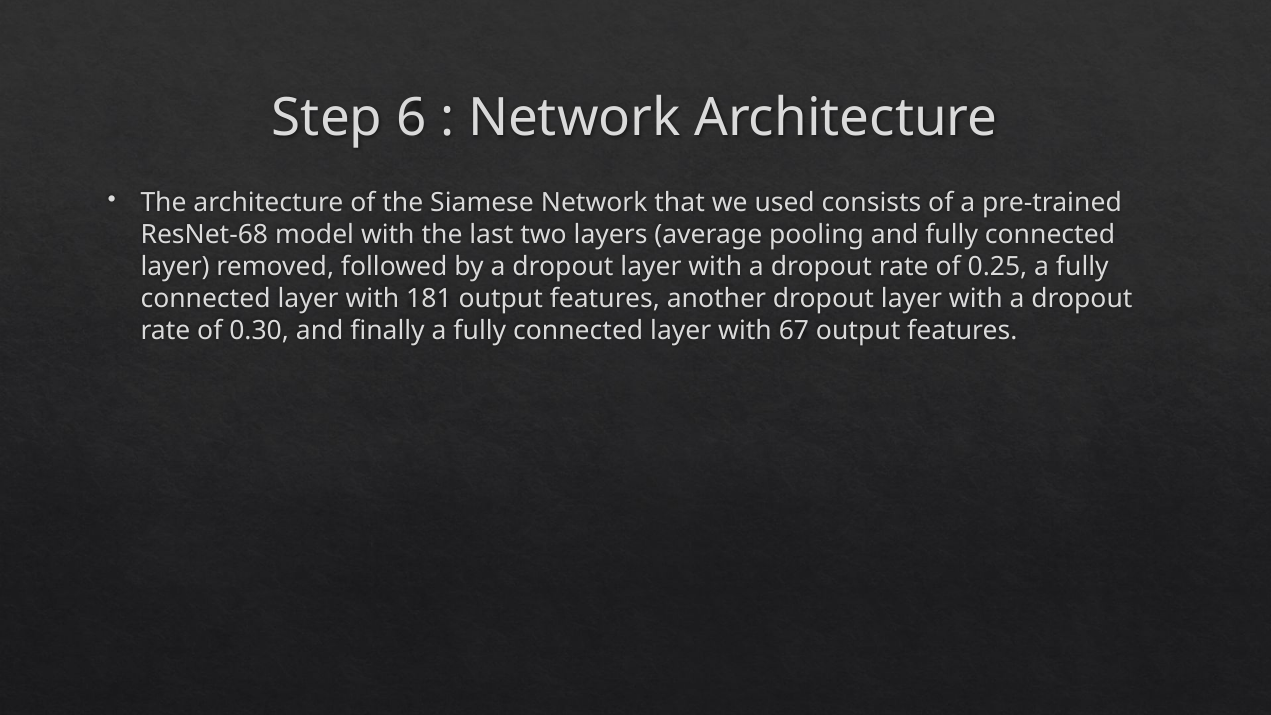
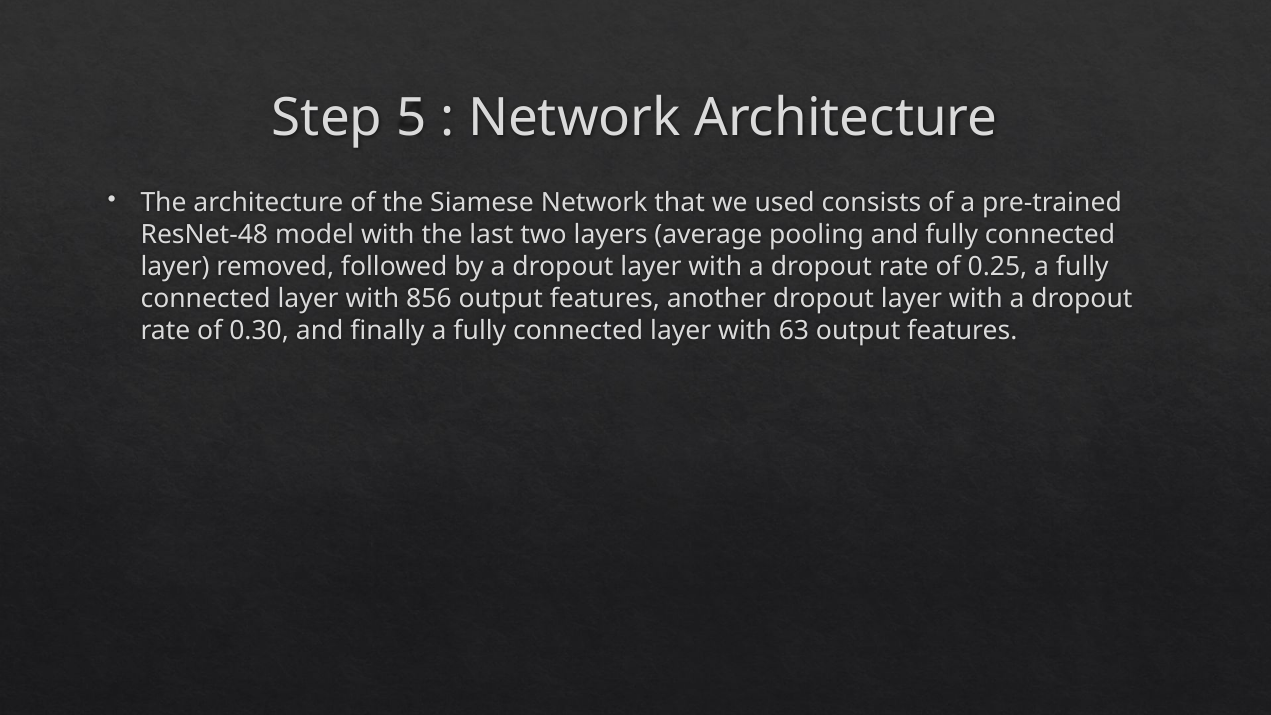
6: 6 -> 5
ResNet-68: ResNet-68 -> ResNet-48
181: 181 -> 856
67: 67 -> 63
